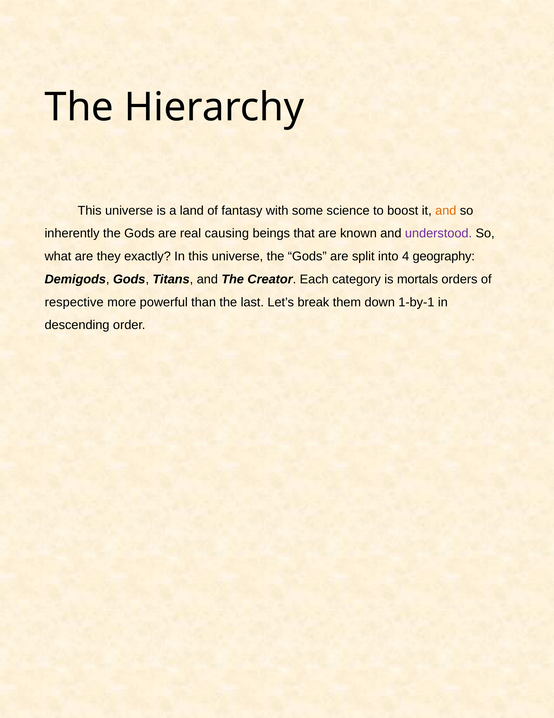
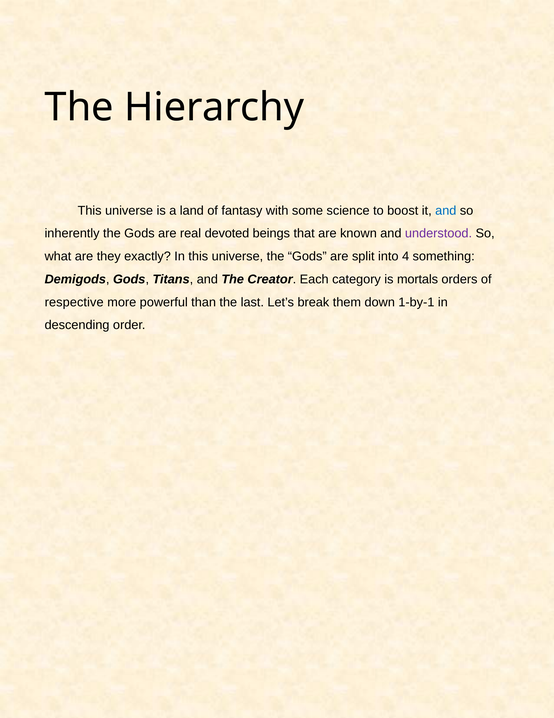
and at (446, 210) colour: orange -> blue
causing: causing -> devoted
geography: geography -> something
